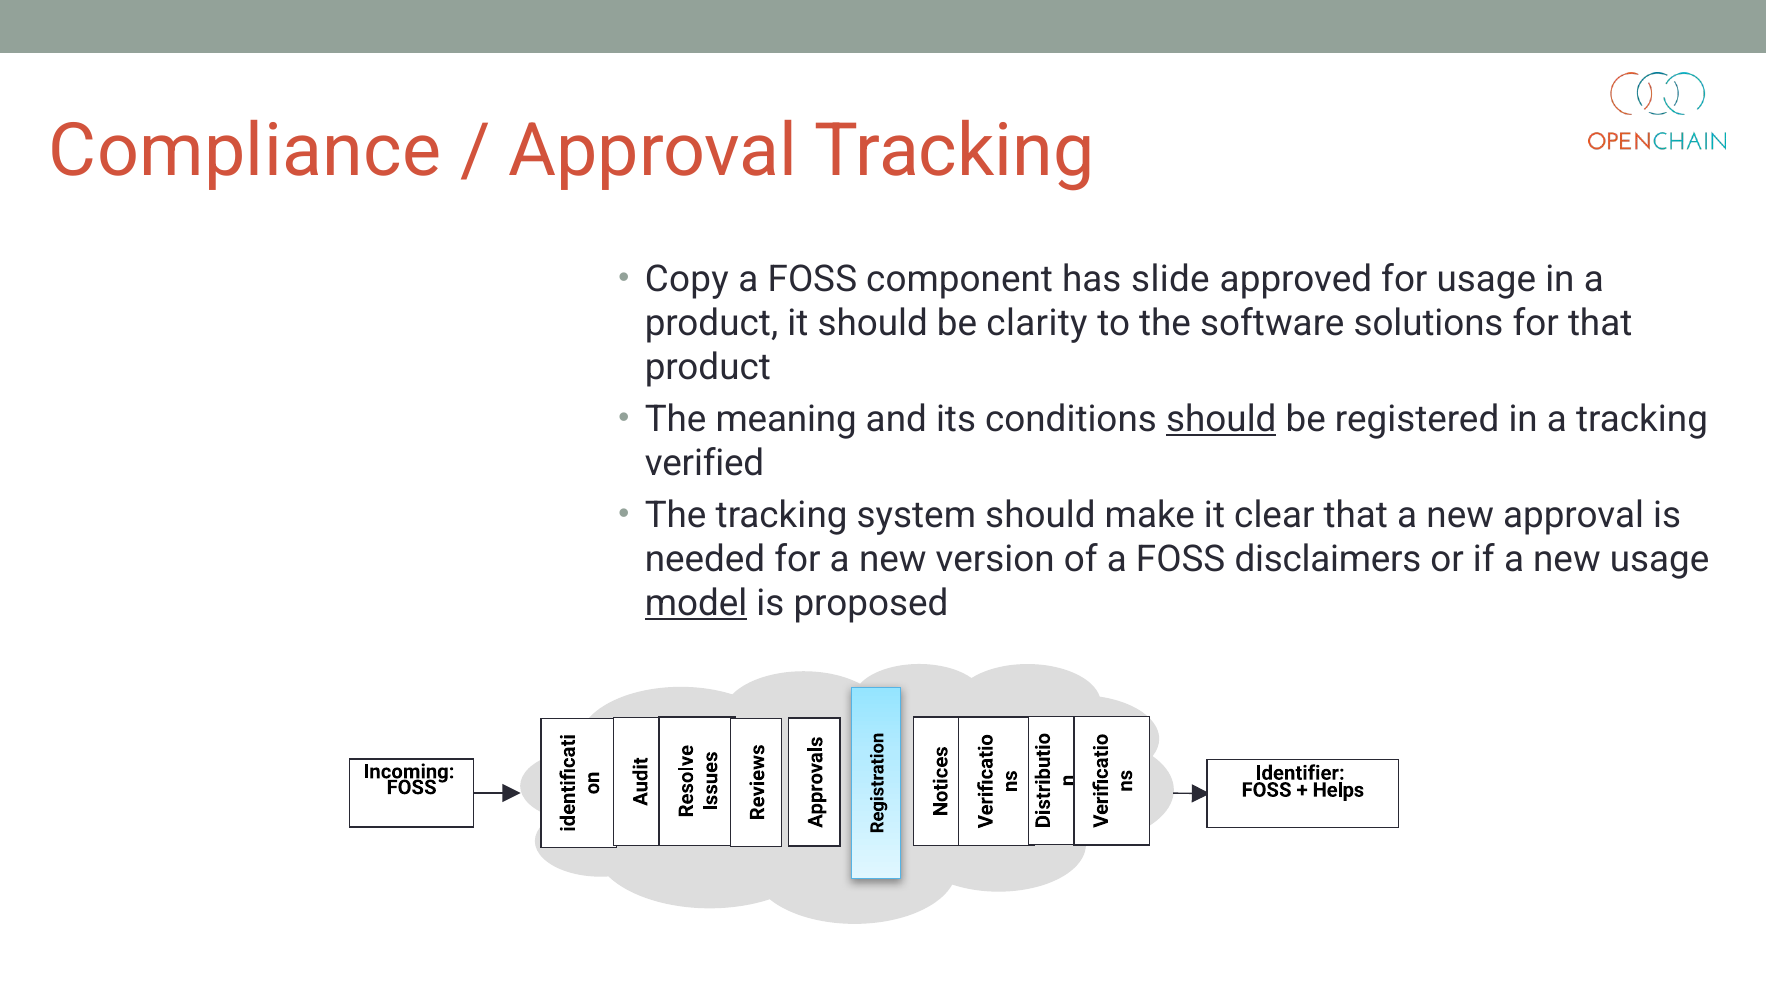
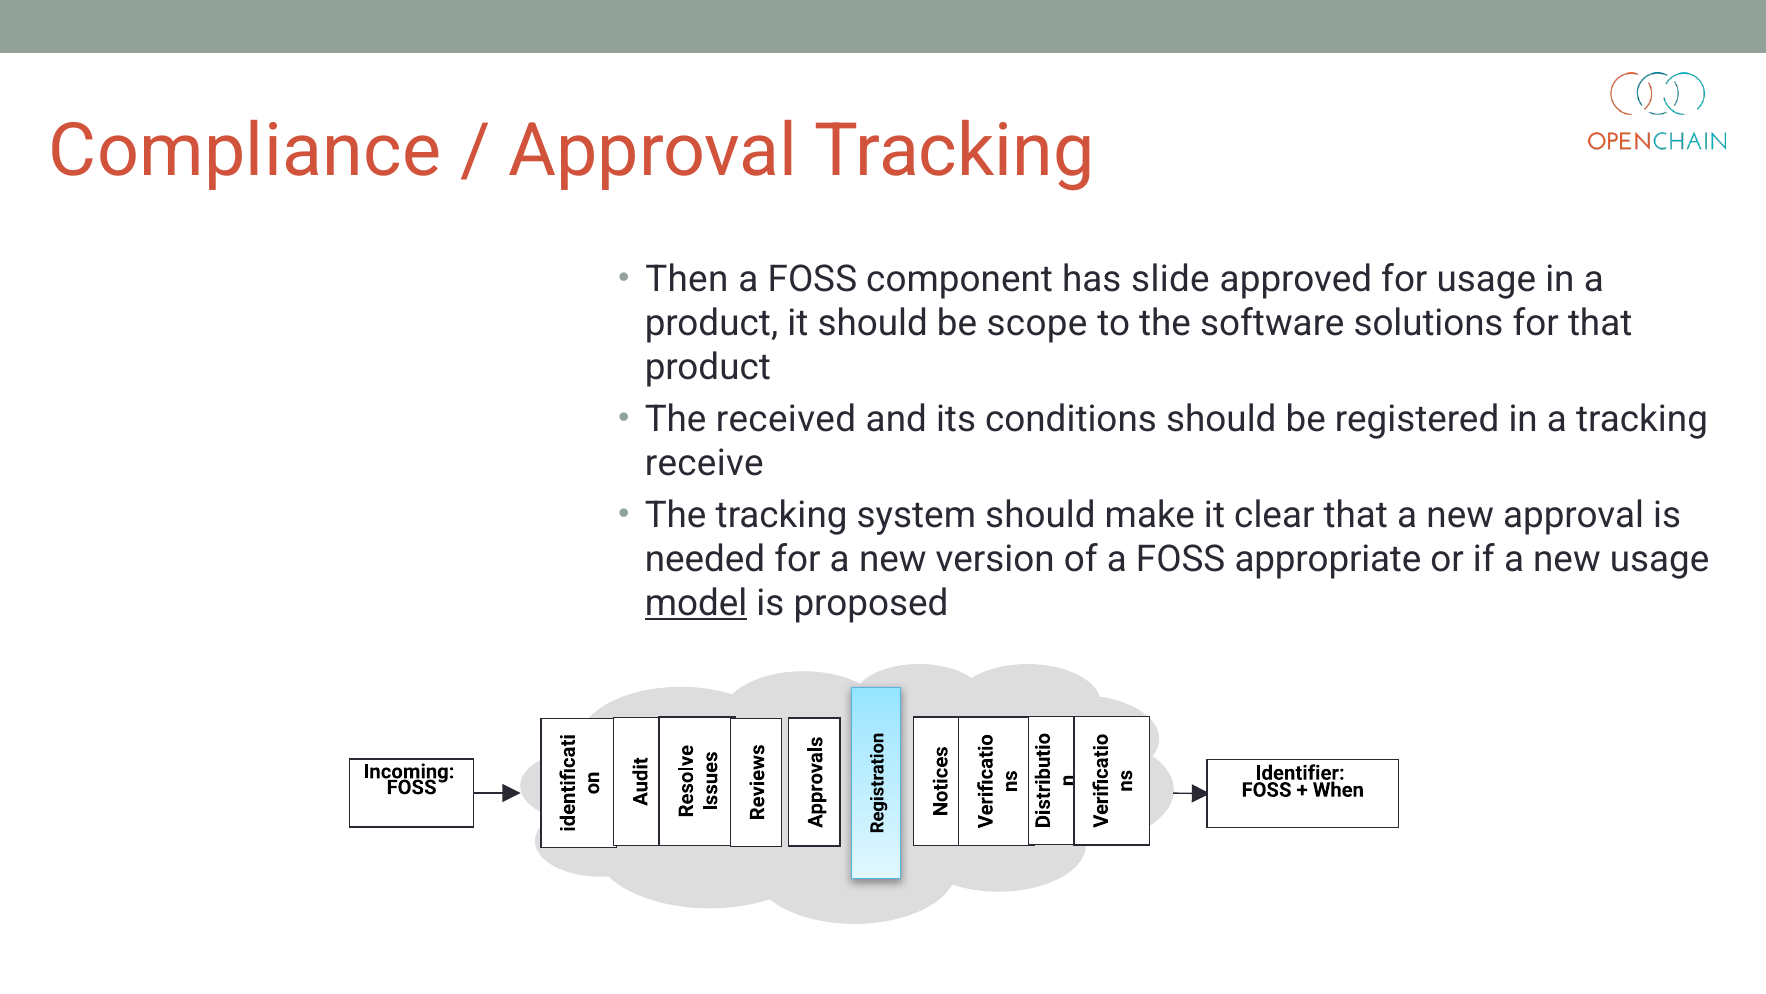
Copy: Copy -> Then
clarity: clarity -> scope
meaning: meaning -> received
should at (1221, 419) underline: present -> none
verified: verified -> receive
disclaimers: disclaimers -> appropriate
Helps: Helps -> When
